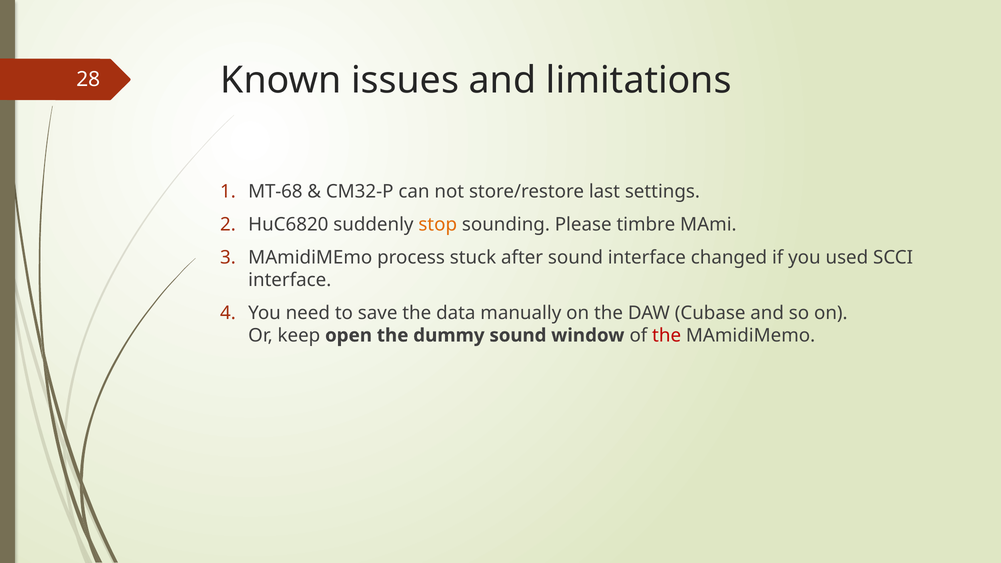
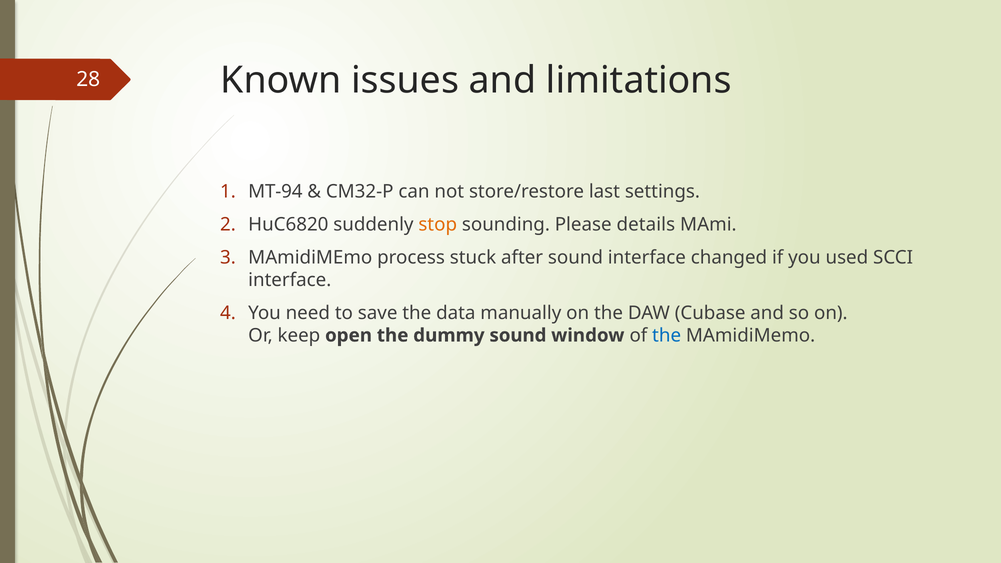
MT-68: MT-68 -> MT-94
timbre: timbre -> details
the at (667, 335) colour: red -> blue
